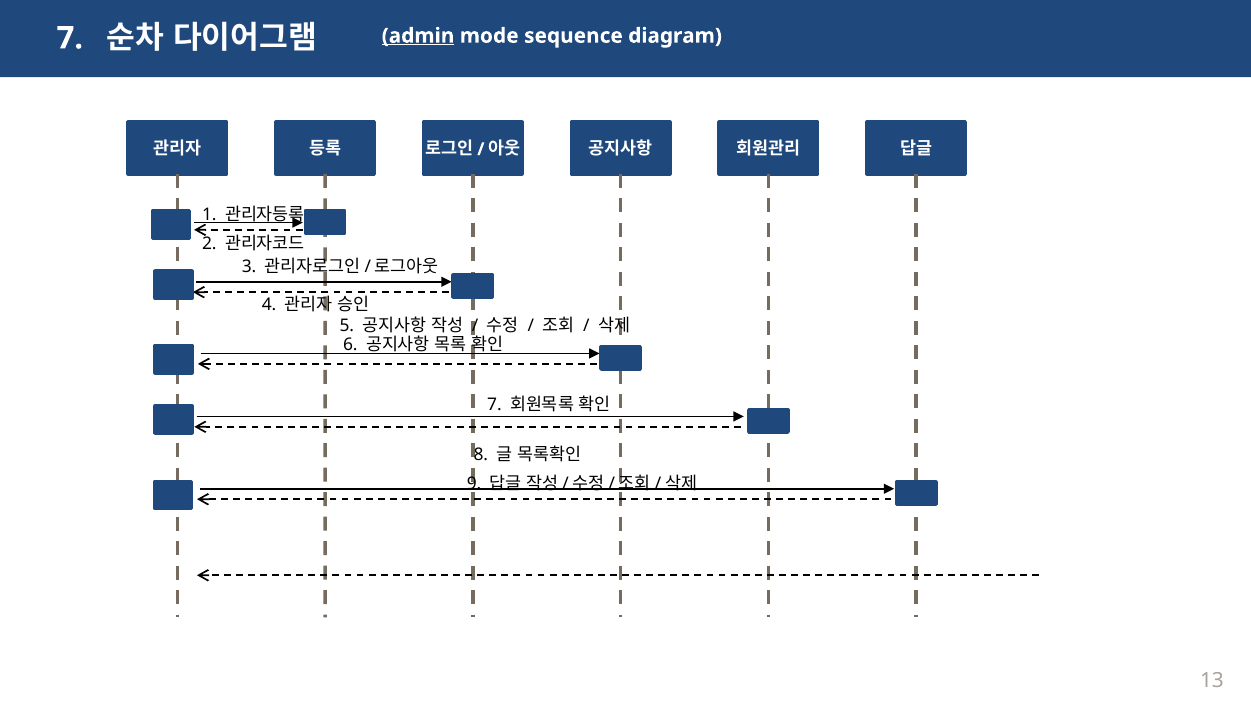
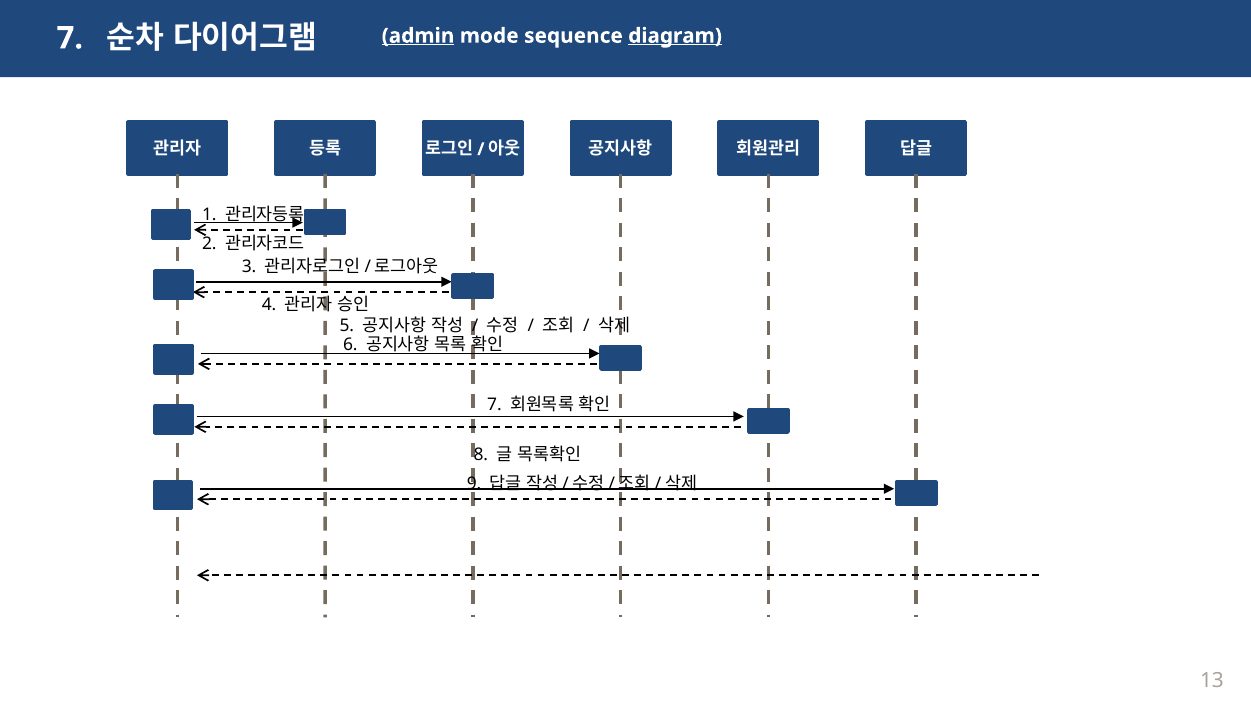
diagram underline: none -> present
